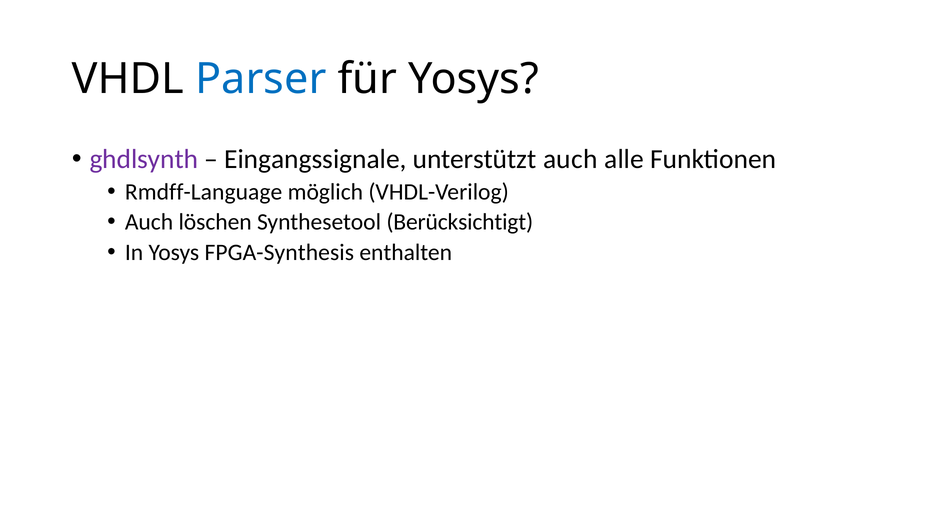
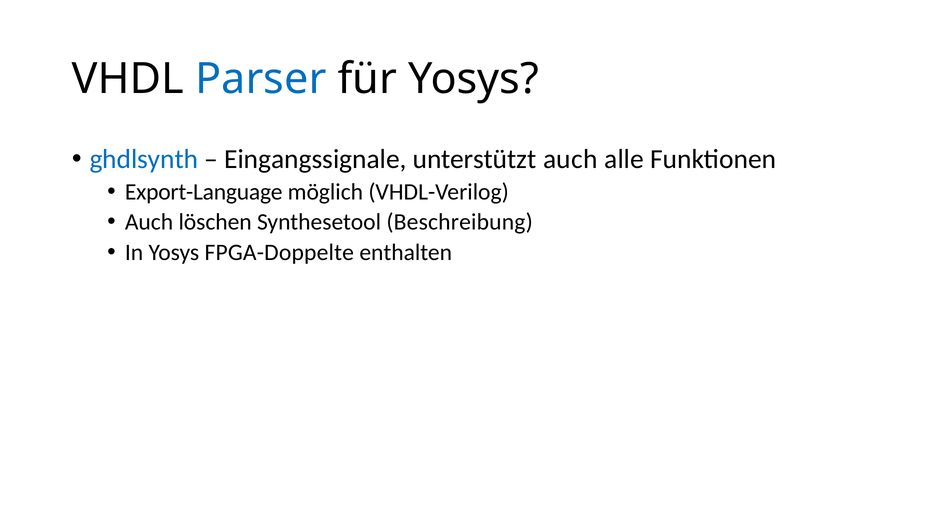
ghdlsynth colour: purple -> blue
Rmdff-Language: Rmdff-Language -> Export-Language
Berücksichtigt: Berücksichtigt -> Beschreibung
FPGA-Synthesis: FPGA-Synthesis -> FPGA-Doppelte
